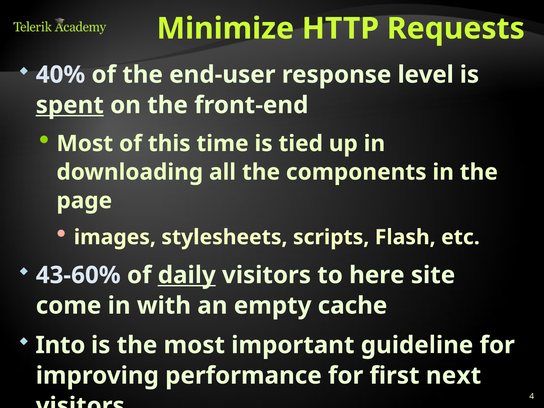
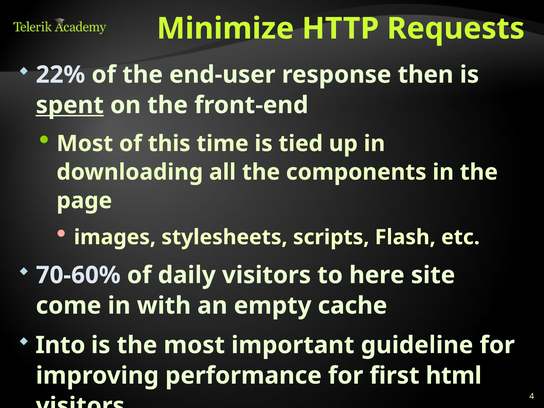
40%: 40% -> 22%
level: level -> then
43-60%: 43-60% -> 70-60%
daily underline: present -> none
next: next -> html
